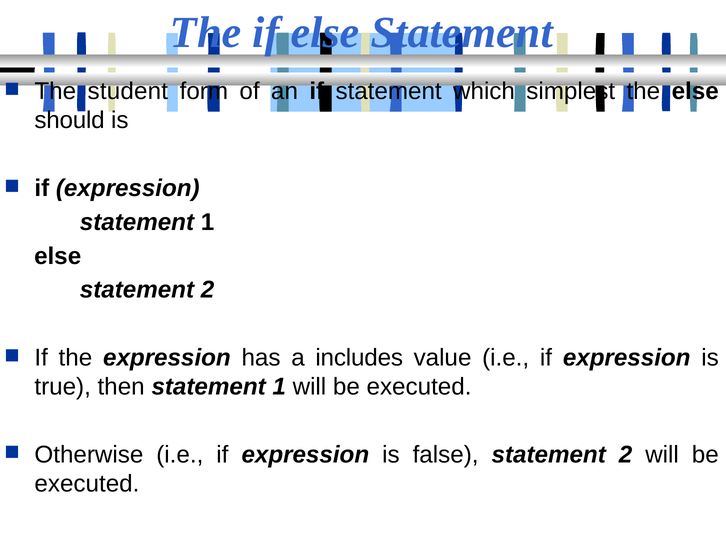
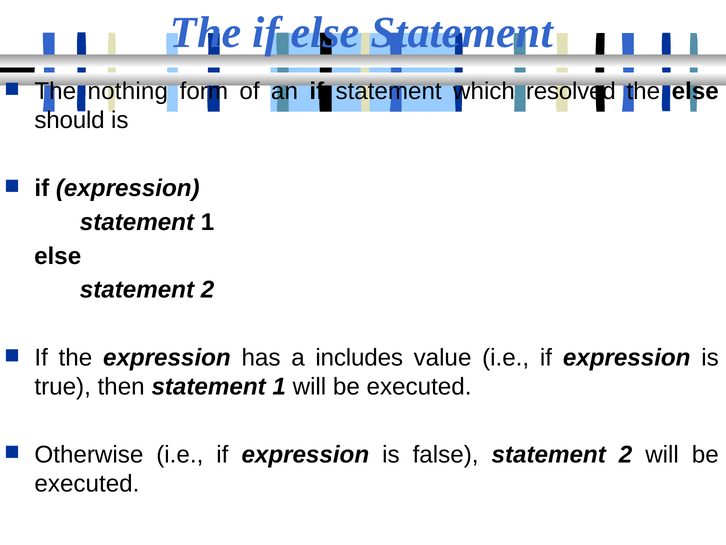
student: student -> nothing
simplest: simplest -> resolved
